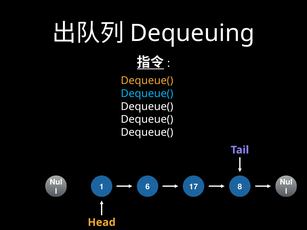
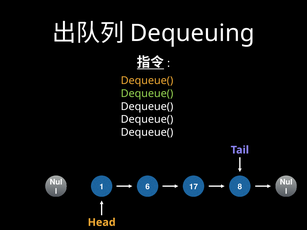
Dequeue( at (147, 94) colour: light blue -> light green
